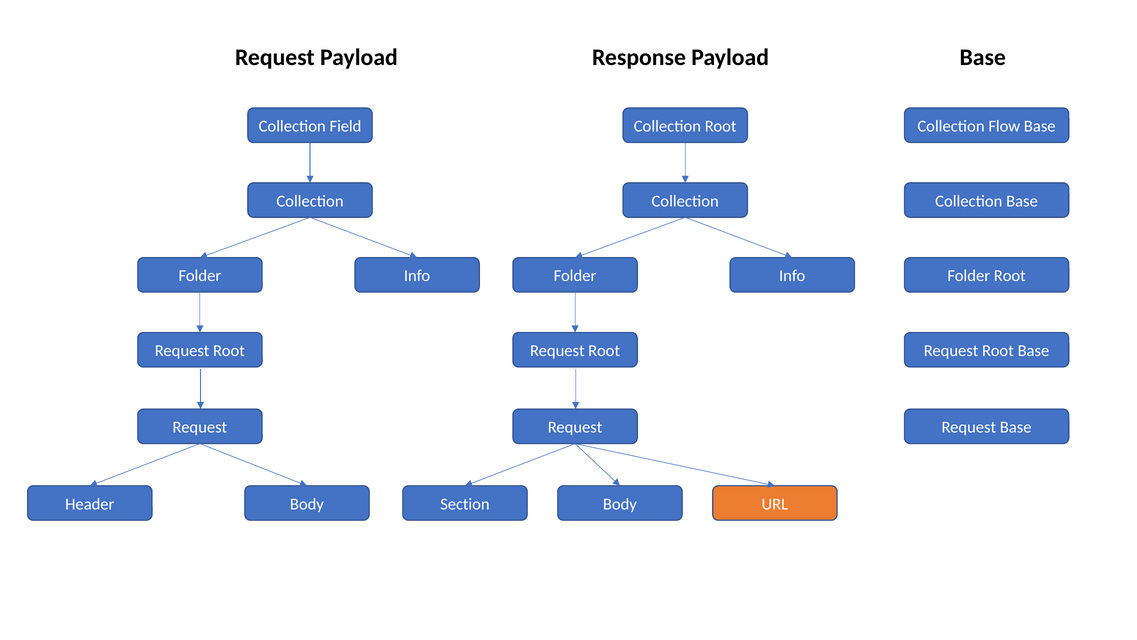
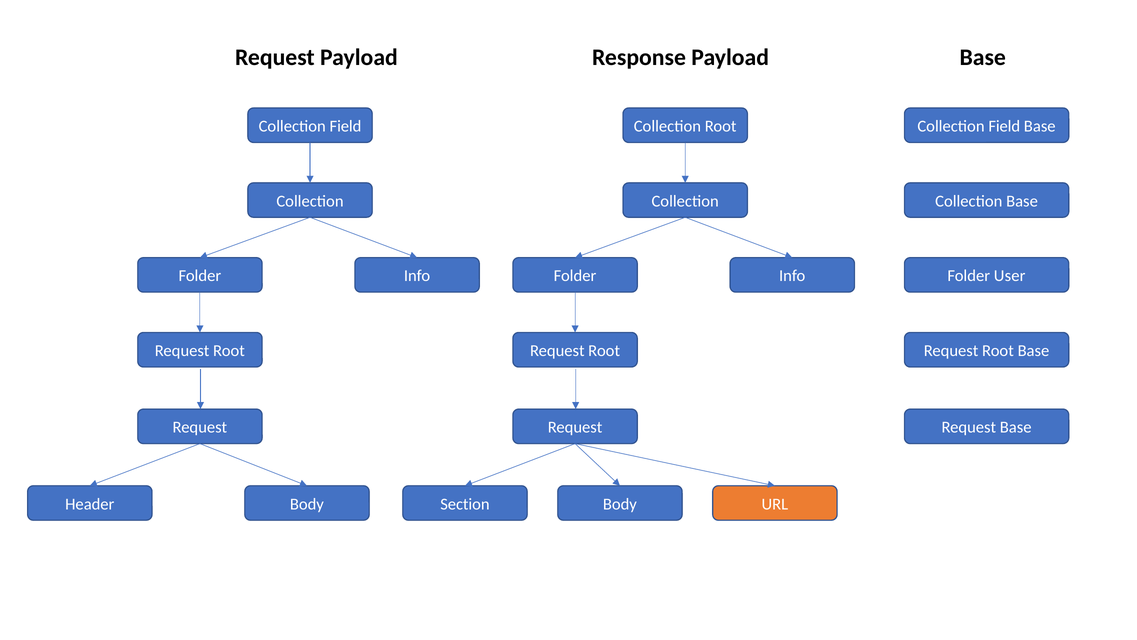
Flow at (1004, 126): Flow -> Field
Folder Root: Root -> User
